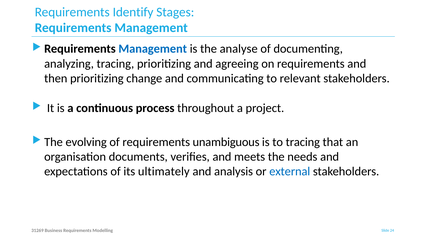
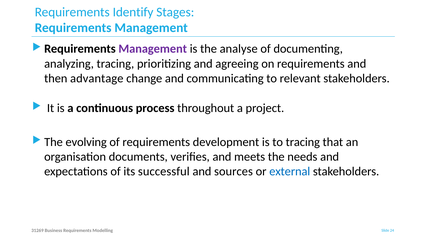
Management at (153, 49) colour: blue -> purple
then prioritizing: prioritizing -> advantage
unambiguous: unambiguous -> development
ultimately: ultimately -> successful
analysis: analysis -> sources
